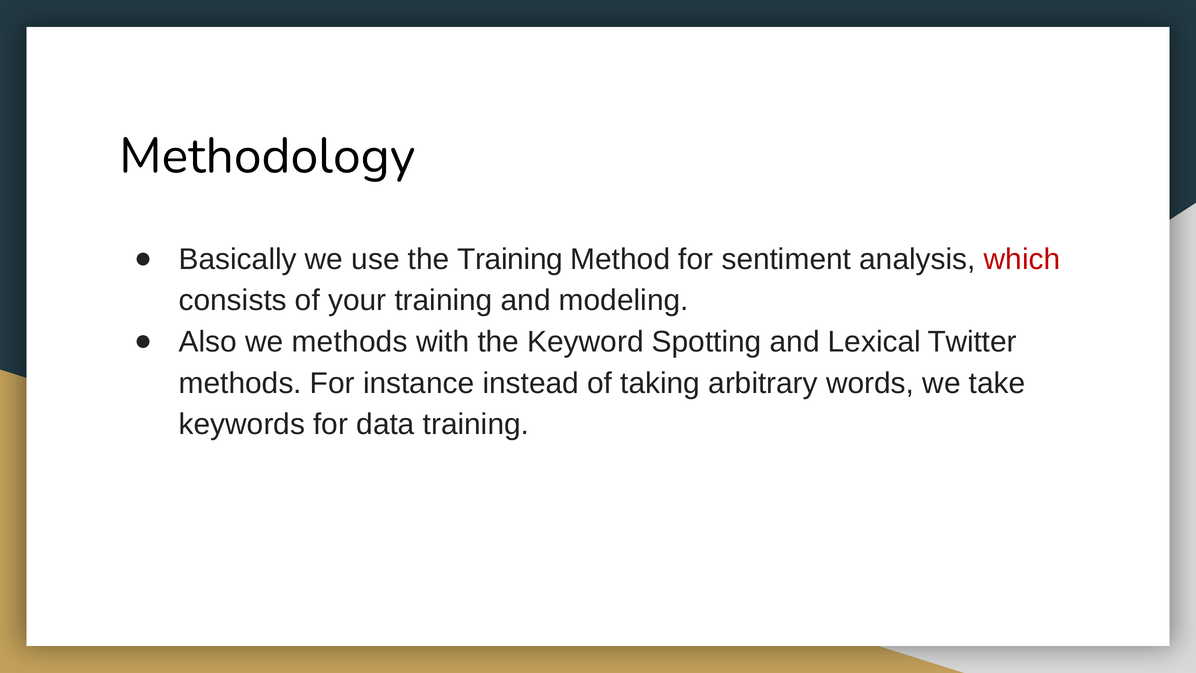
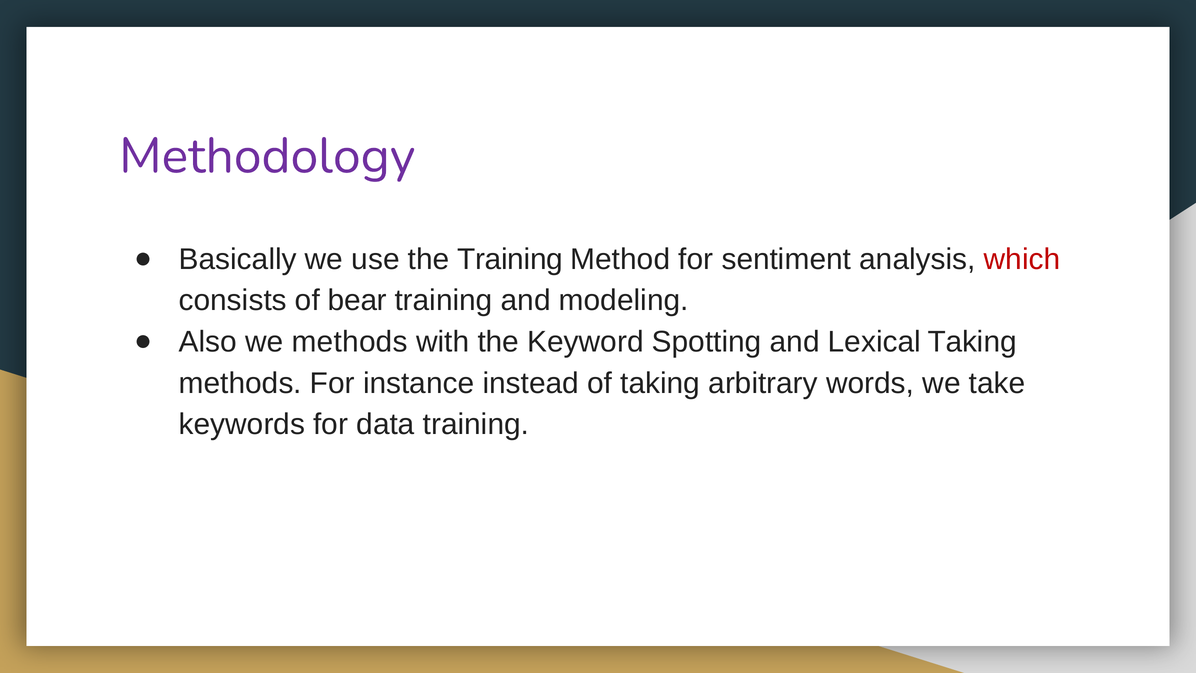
Methodology colour: black -> purple
your: your -> bear
Lexical Twitter: Twitter -> Taking
